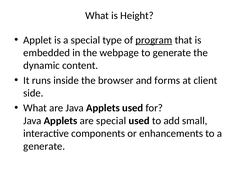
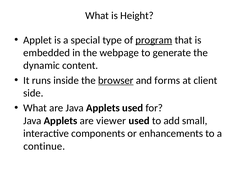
browser underline: none -> present
are special: special -> viewer
generate at (44, 146): generate -> continue
